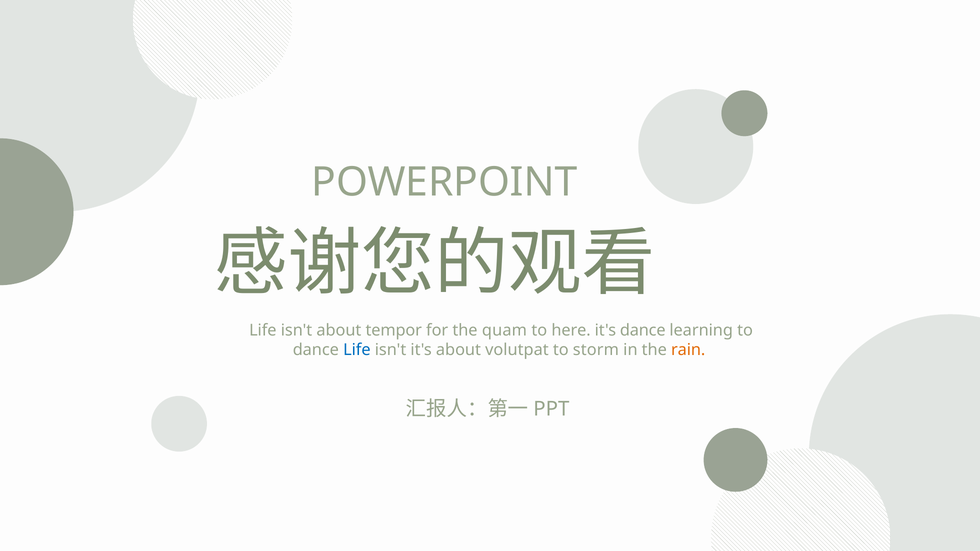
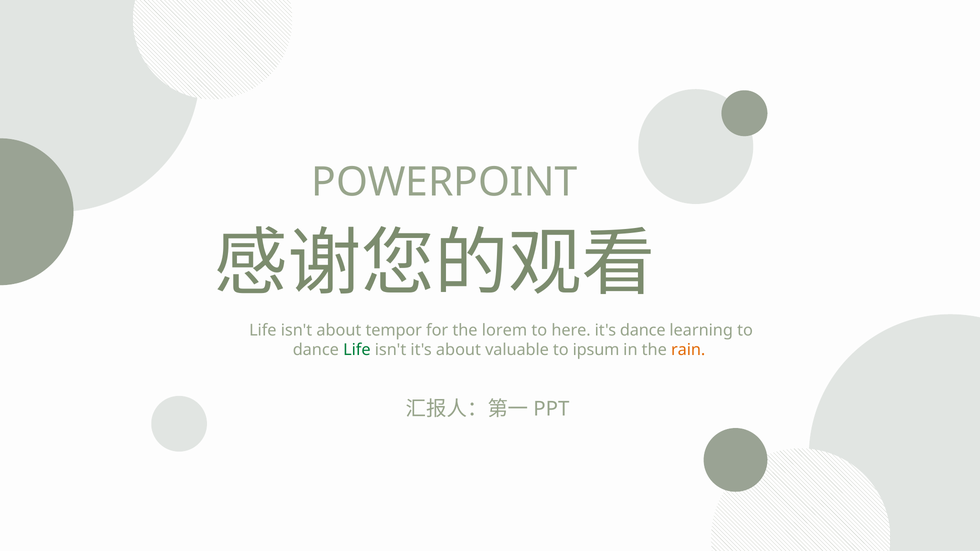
quam: quam -> lorem
Life at (357, 350) colour: blue -> green
volutpat: volutpat -> valuable
storm: storm -> ipsum
